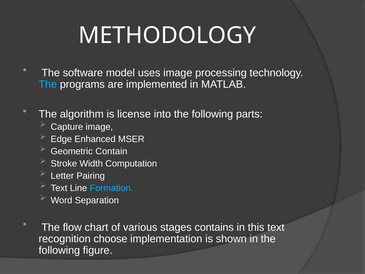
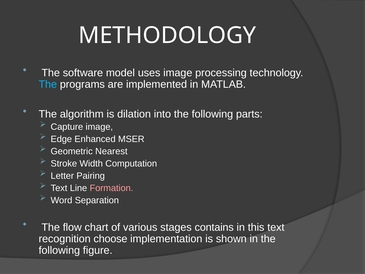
license: license -> dilation
Contain: Contain -> Nearest
Formation colour: light blue -> pink
